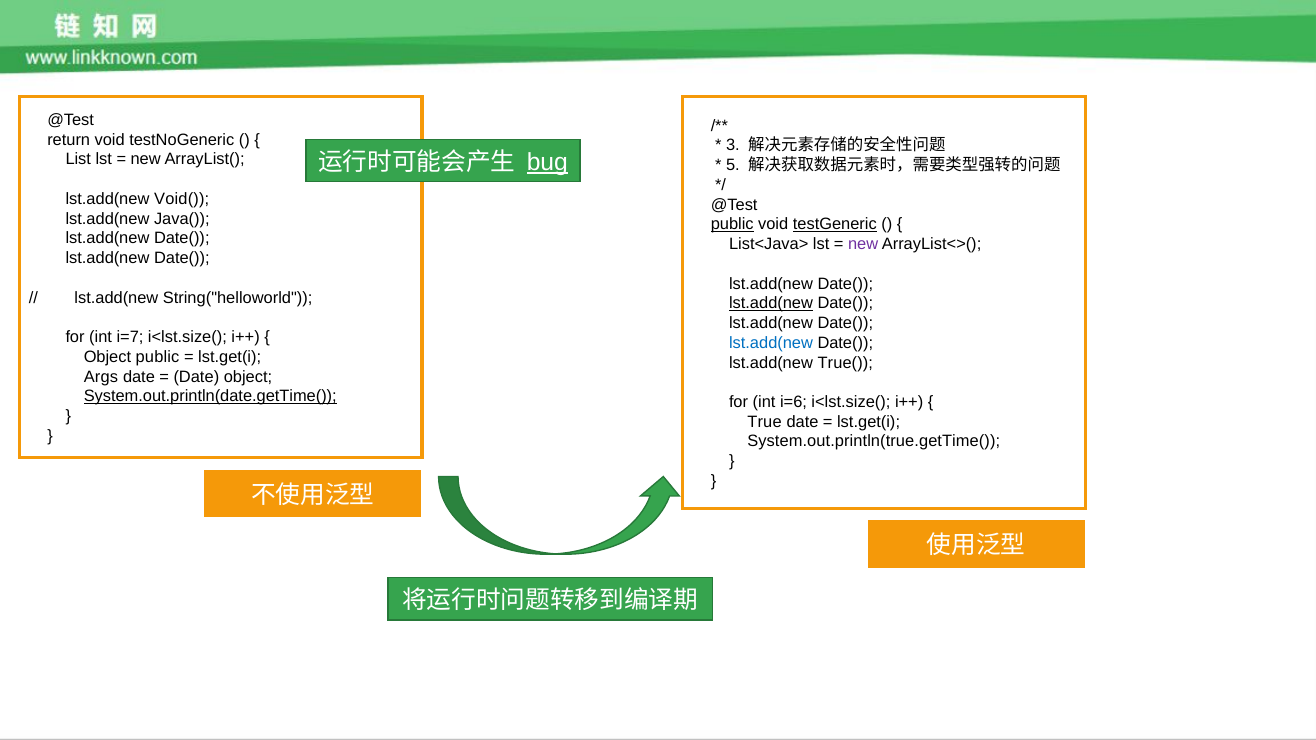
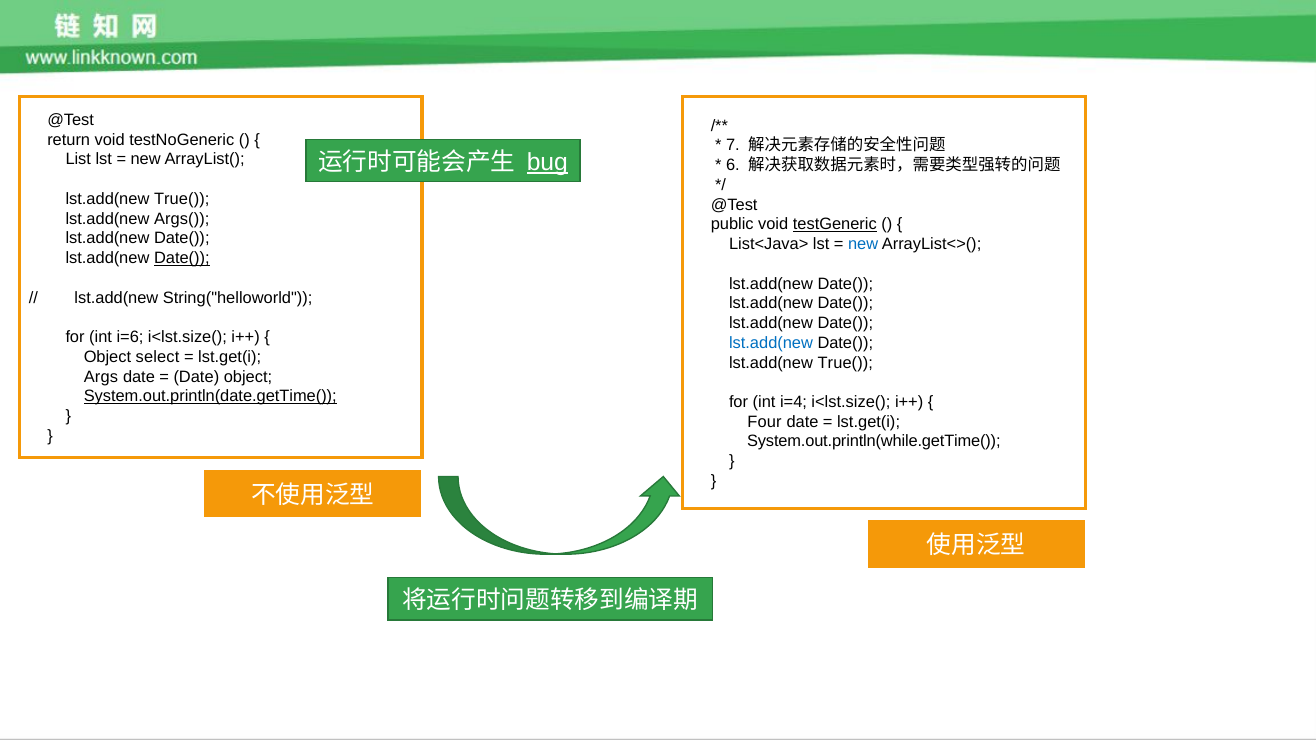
3: 3 -> 7
5: 5 -> 6
Void( at (182, 199): Void( -> True(
Java(: Java( -> Args(
public at (732, 225) underline: present -> none
new at (863, 244) colour: purple -> blue
Date( at (182, 258) underline: none -> present
lst.add(new at (771, 304) underline: present -> none
i=7: i=7 -> i=6
Object public: public -> select
i=6: i=6 -> i=4
True: True -> Four
System.out.println(true.getTime(: System.out.println(true.getTime( -> System.out.println(while.getTime(
